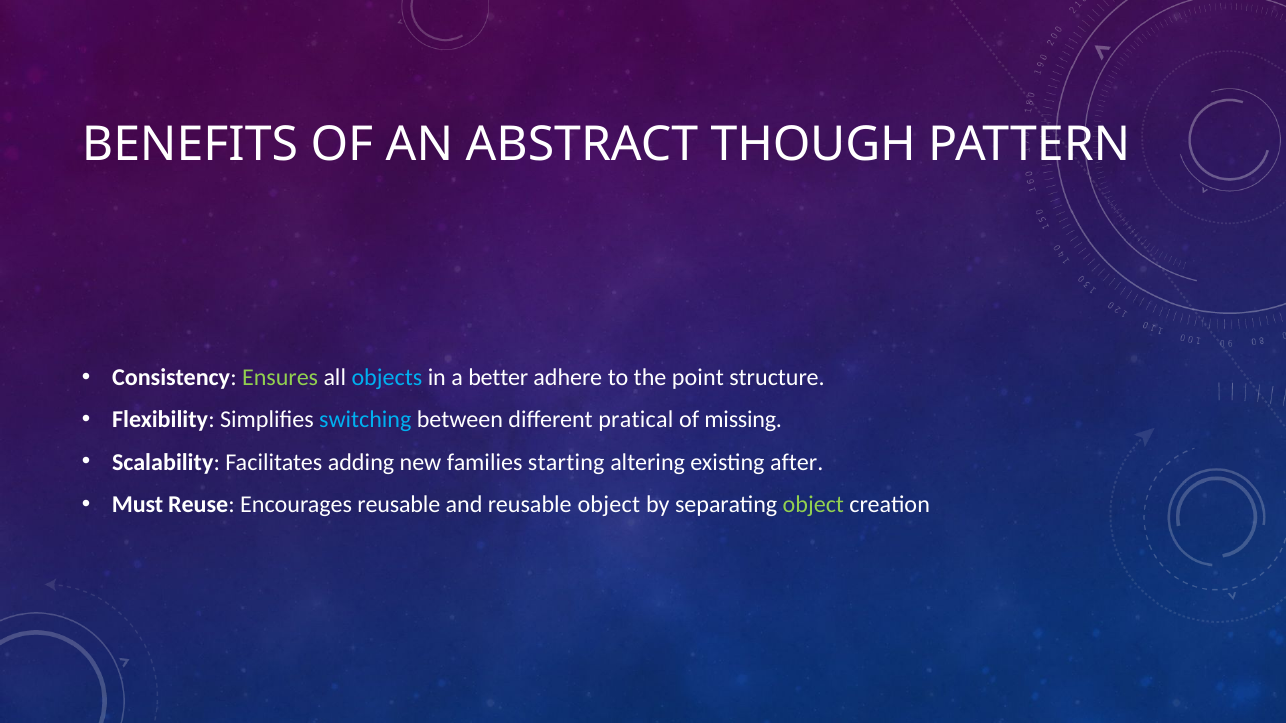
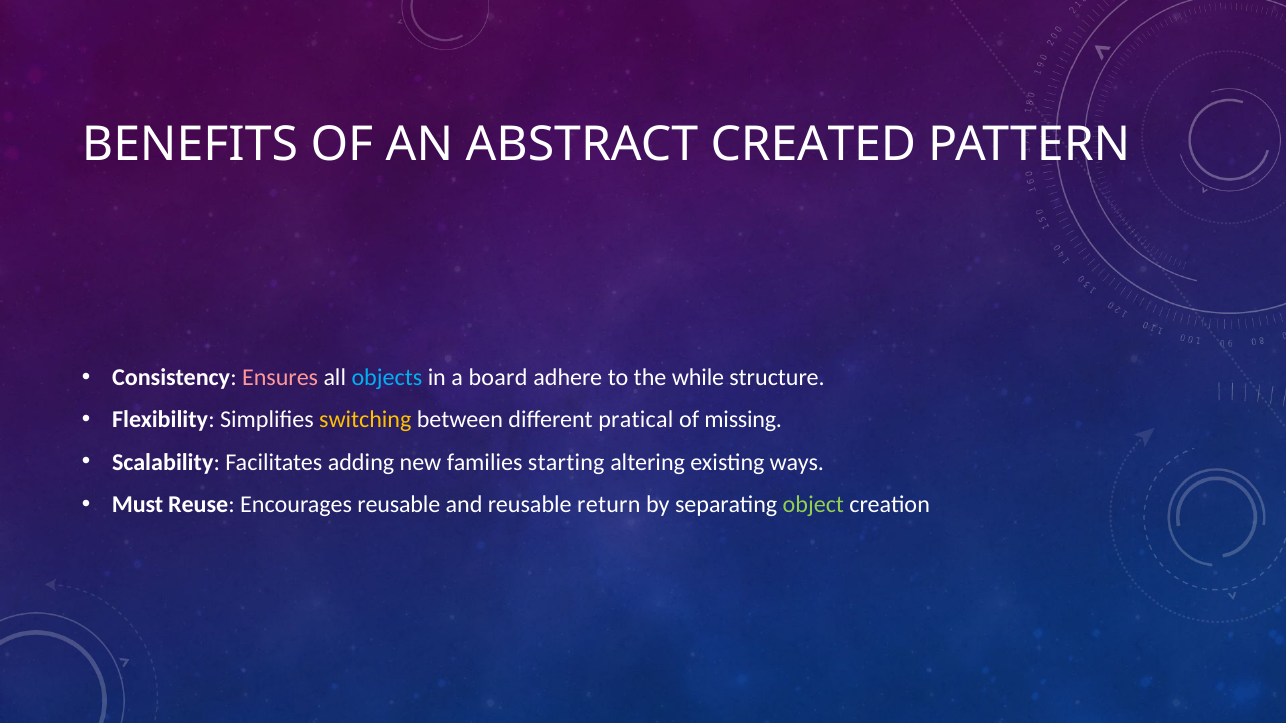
THOUGH: THOUGH -> CREATED
Ensures colour: light green -> pink
better: better -> board
point: point -> while
switching colour: light blue -> yellow
after: after -> ways
reusable object: object -> return
